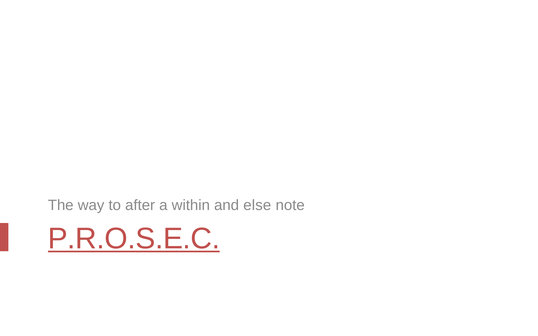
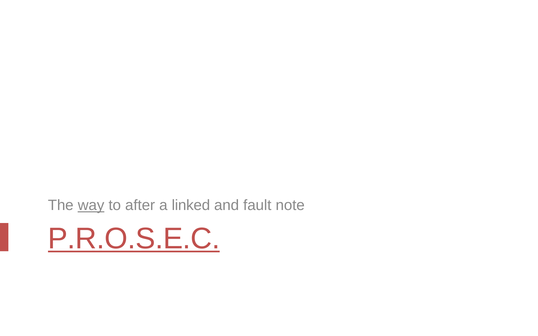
way underline: none -> present
within: within -> linked
else: else -> fault
